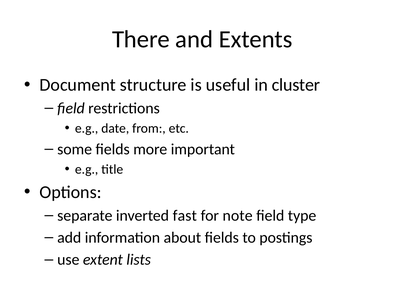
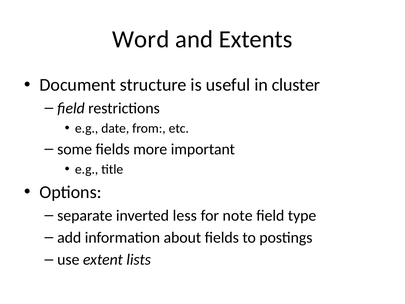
There: There -> Word
fast: fast -> less
